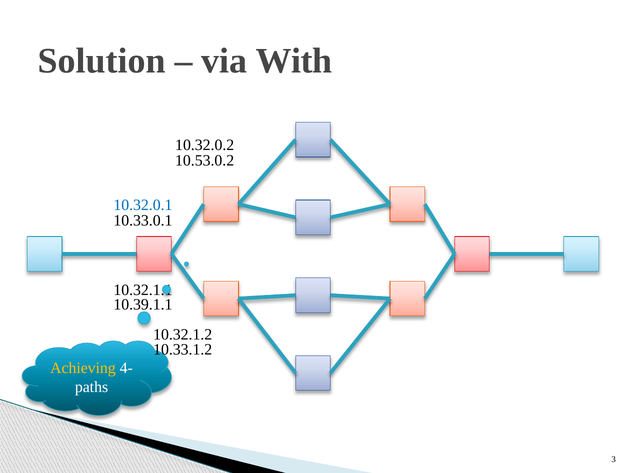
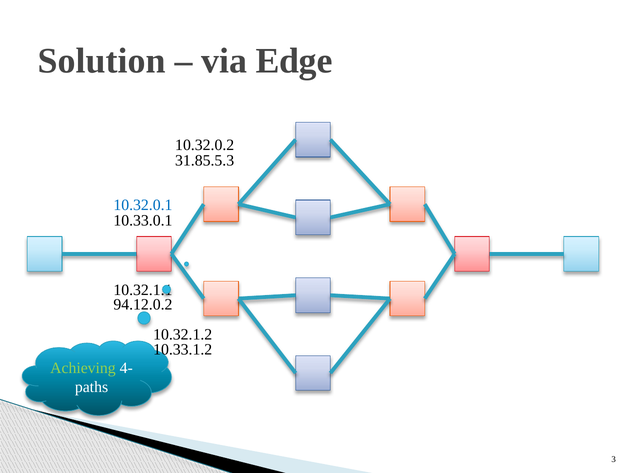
With: With -> Edge
10.53.0.2: 10.53.0.2 -> 31.85.5.3
10.39.1.1: 10.39.1.1 -> 94.12.0.2
Achieving colour: yellow -> light green
